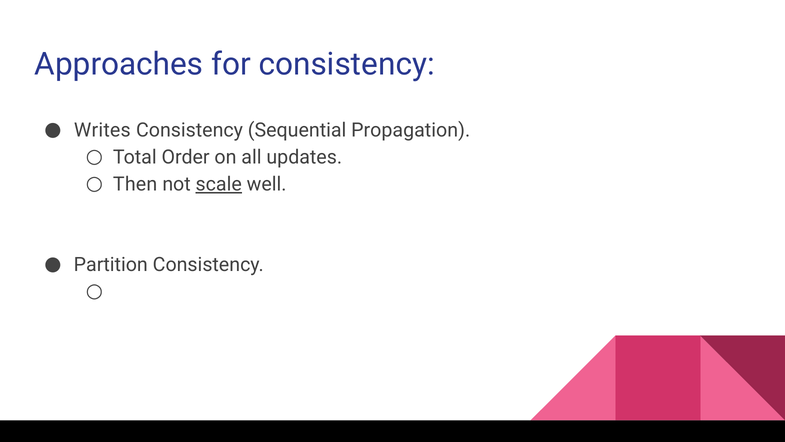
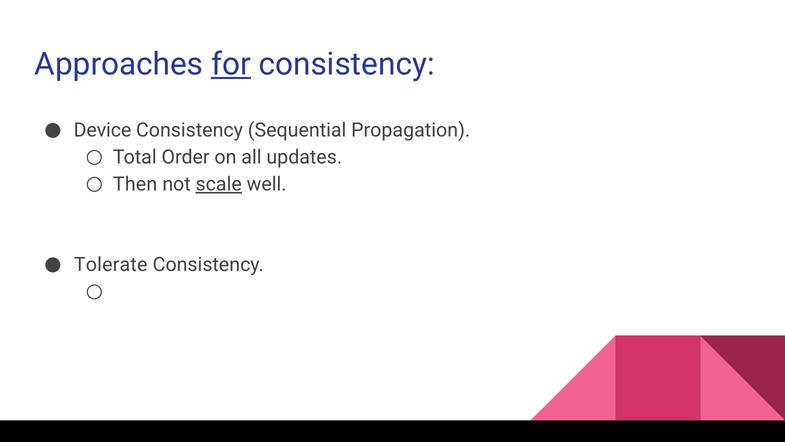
for underline: none -> present
Writes: Writes -> Device
Partition: Partition -> Tolerate
